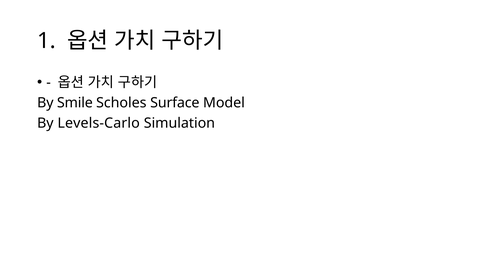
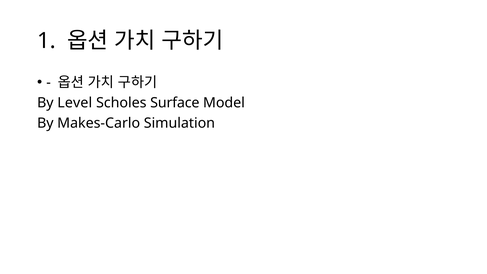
Smile: Smile -> Level
Levels-Carlo: Levels-Carlo -> Makes-Carlo
